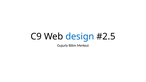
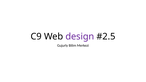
design colour: blue -> purple
